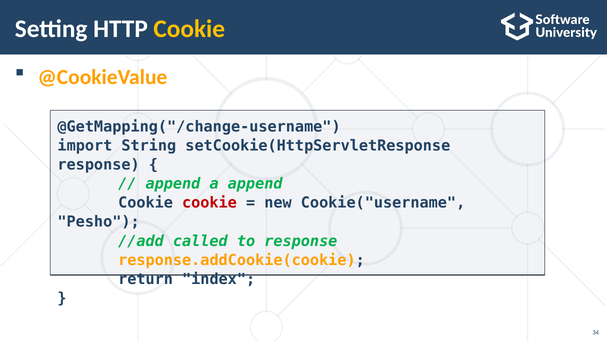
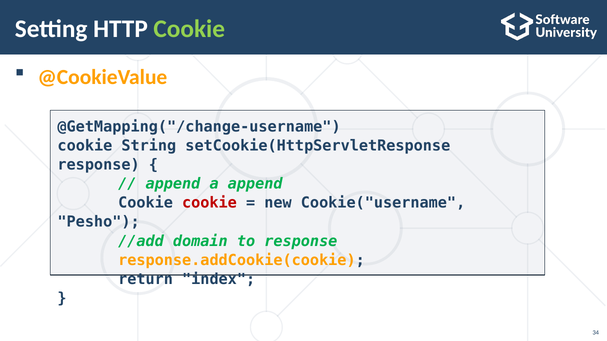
Cookie at (189, 29) colour: yellow -> light green
import at (85, 146): import -> cookie
called: called -> domain
